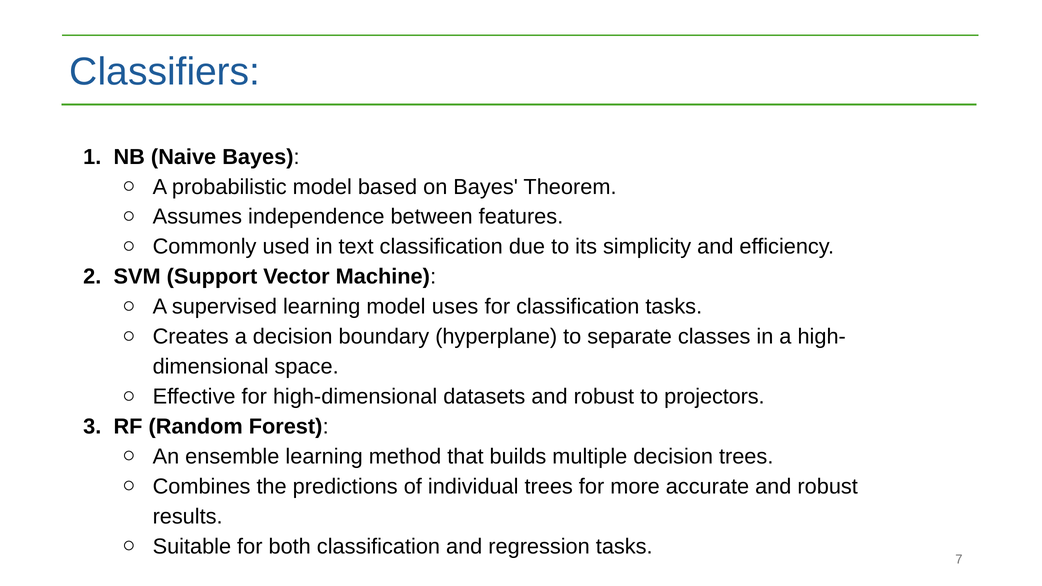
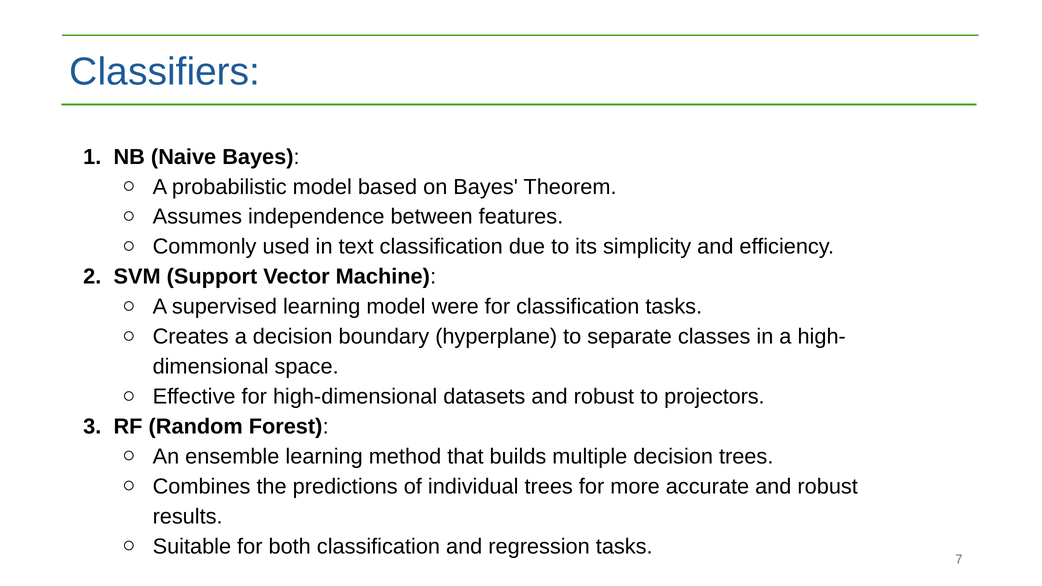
uses: uses -> were
